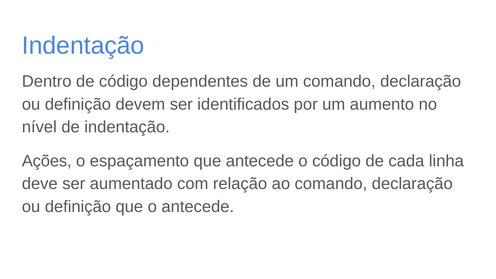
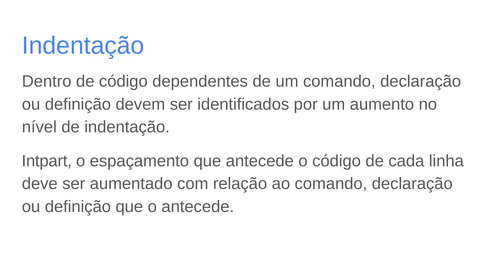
Ações: Ações -> Intpart
